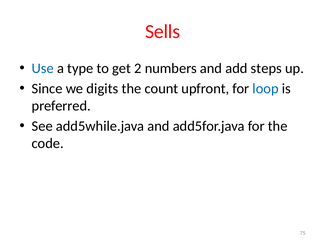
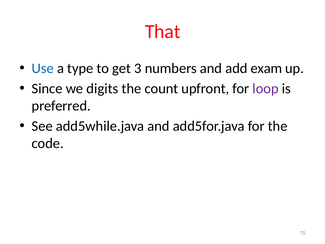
Sells: Sells -> That
2: 2 -> 3
steps: steps -> exam
loop colour: blue -> purple
